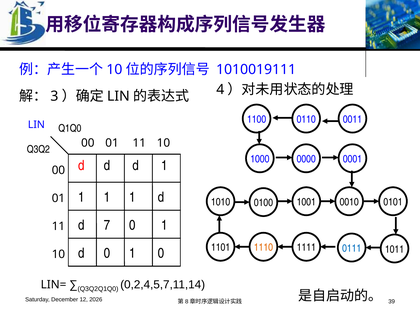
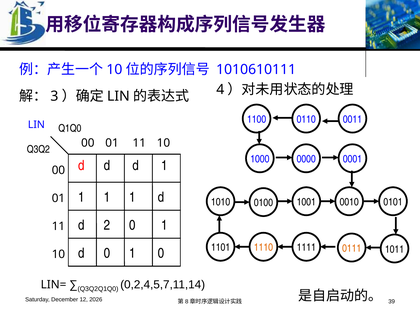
1010019111: 1010019111 -> 1010610111
7: 7 -> 2
0111 colour: blue -> orange
